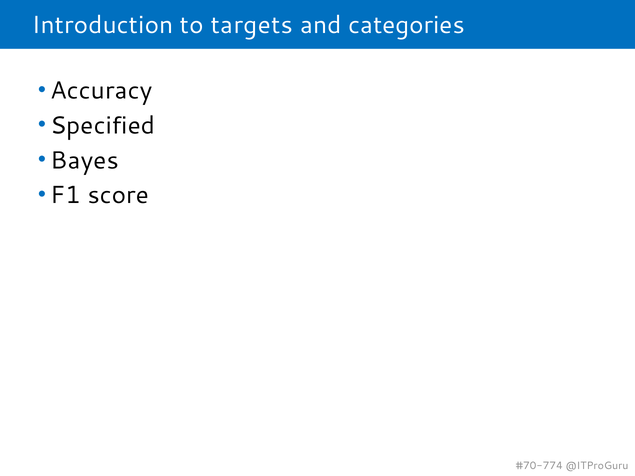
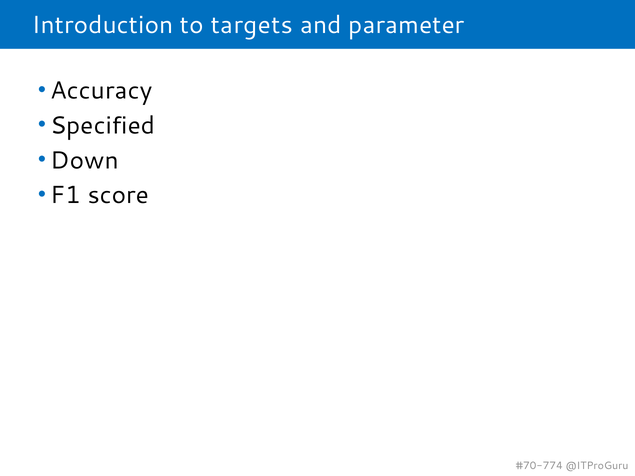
categories: categories -> parameter
Bayes: Bayes -> Down
